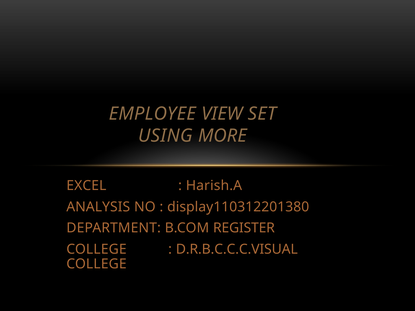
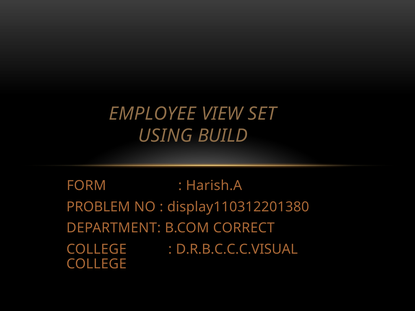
MORE: MORE -> BUILD
EXCEL: EXCEL -> FORM
ANALYSIS: ANALYSIS -> PROBLEM
REGISTER: REGISTER -> CORRECT
